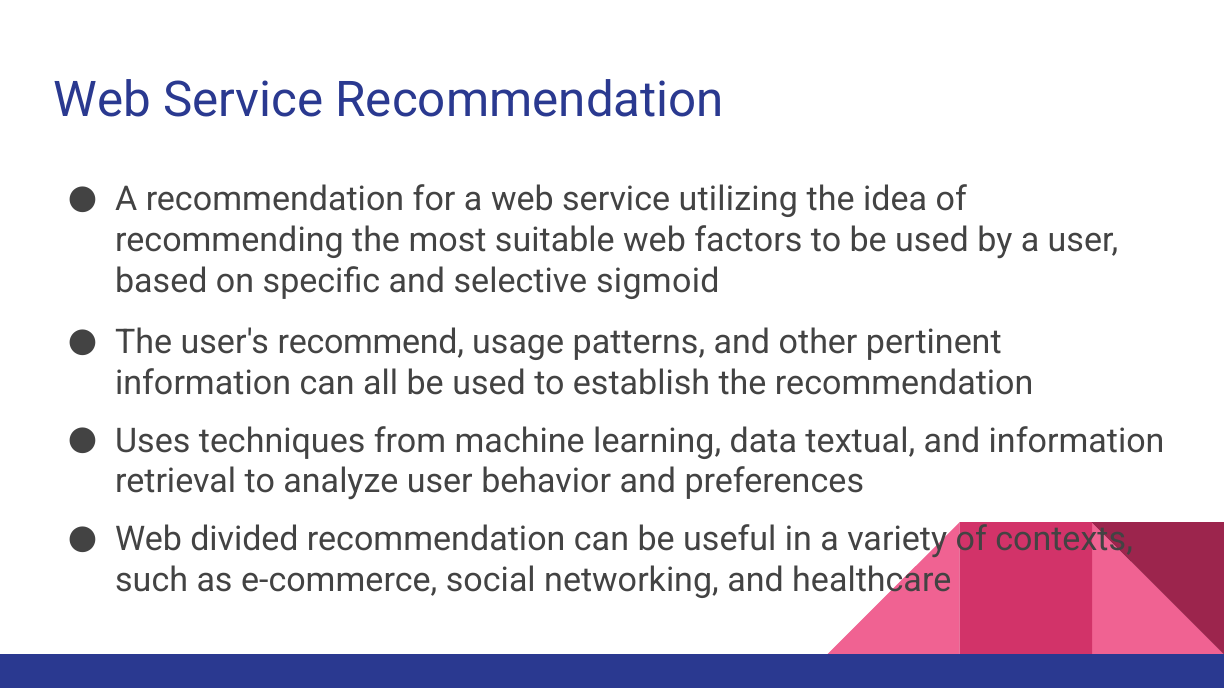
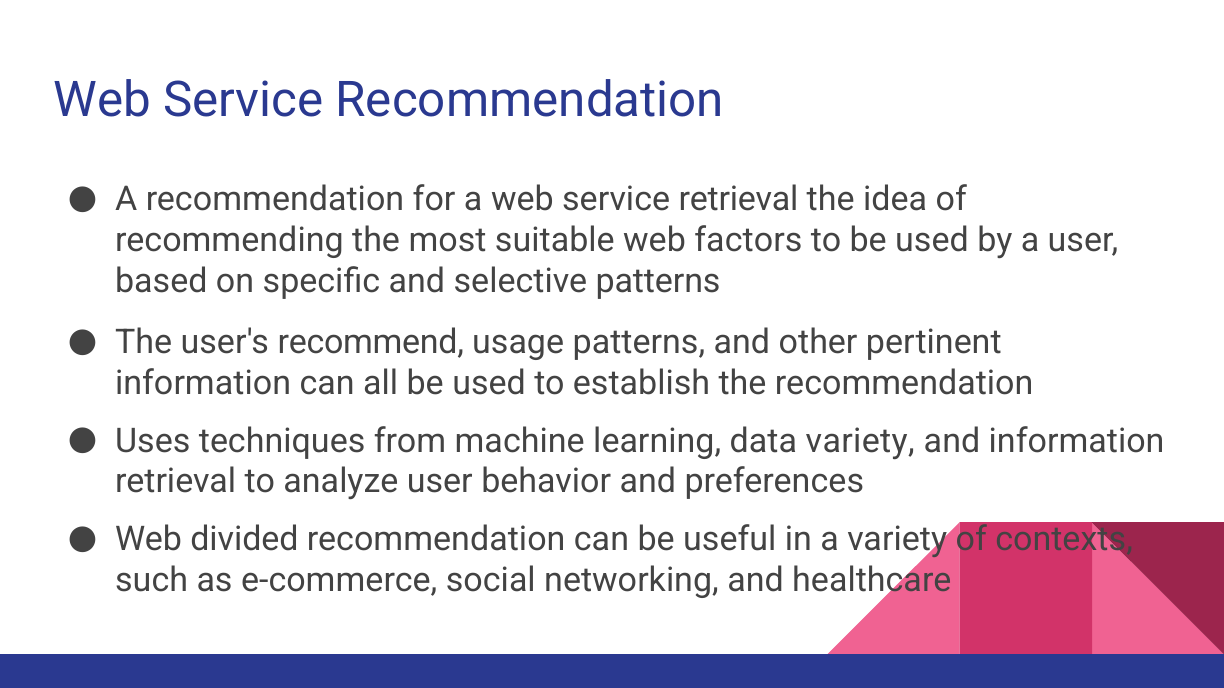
service utilizing: utilizing -> retrieval
selective sigmoid: sigmoid -> patterns
data textual: textual -> variety
